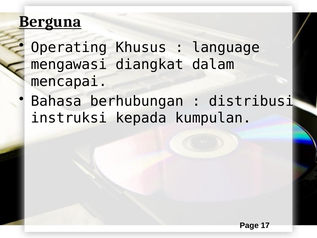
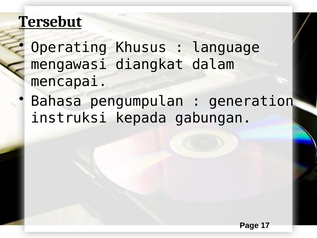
Berguna: Berguna -> Tersebut
berhubungan: berhubungan -> pengumpulan
distribusi: distribusi -> generation
kumpulan: kumpulan -> gabungan
